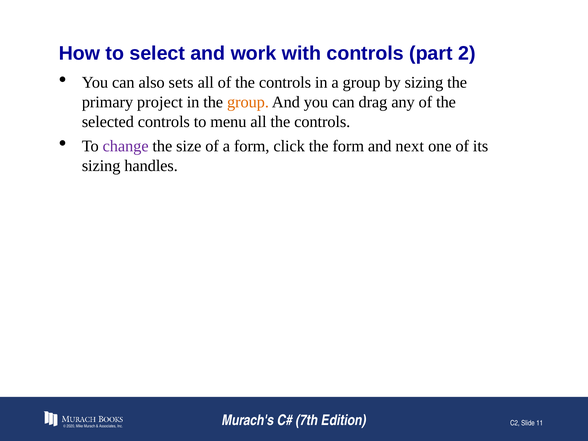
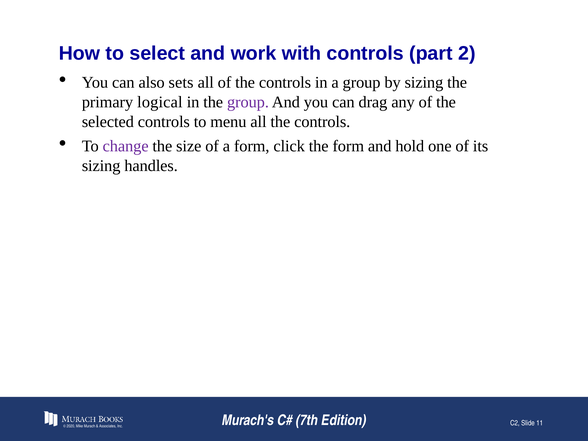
project: project -> logical
group at (248, 102) colour: orange -> purple
next: next -> hold
